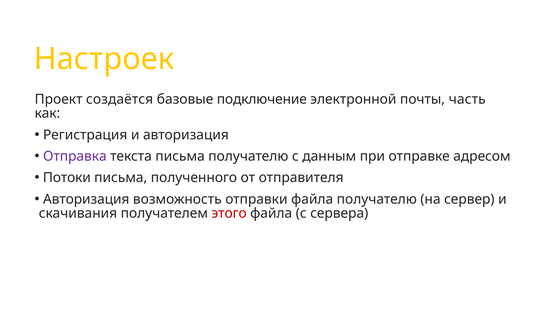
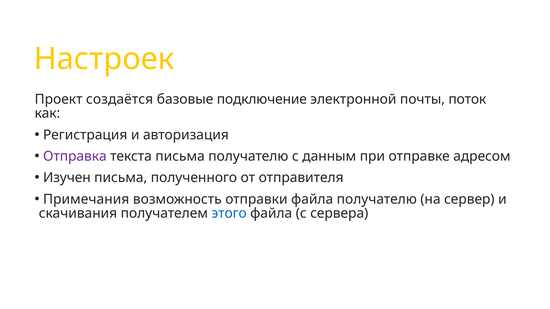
часть: часть -> поток
Потоки: Потоки -> Изучен
Авторизация at (86, 199): Авторизация -> Примечания
этого colour: red -> blue
